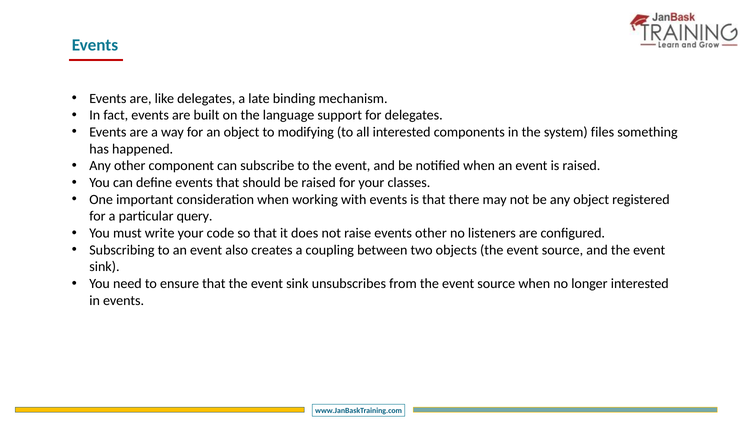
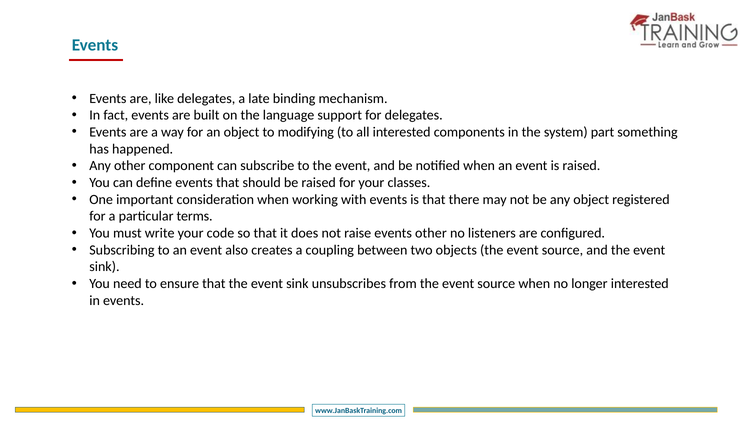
files: files -> part
query: query -> terms
